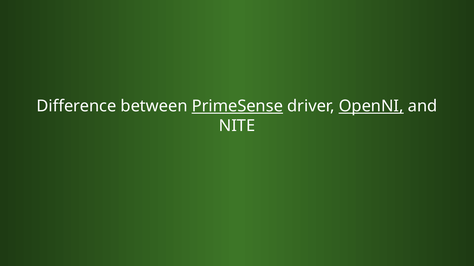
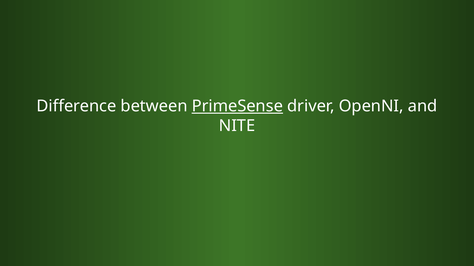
OpenNI underline: present -> none
